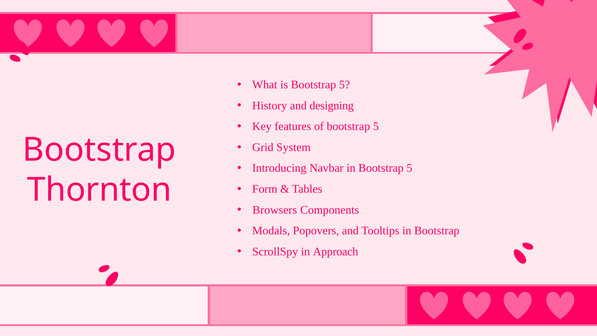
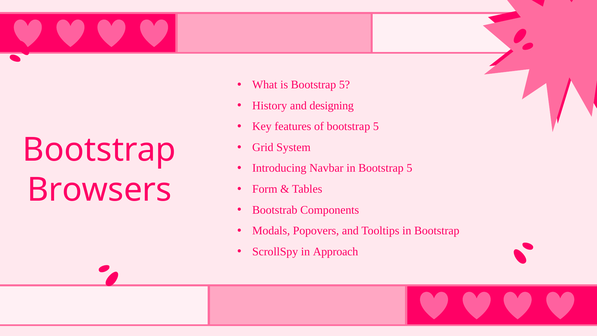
Thornton: Thornton -> Browsers
Browsers: Browsers -> Bootstrab
